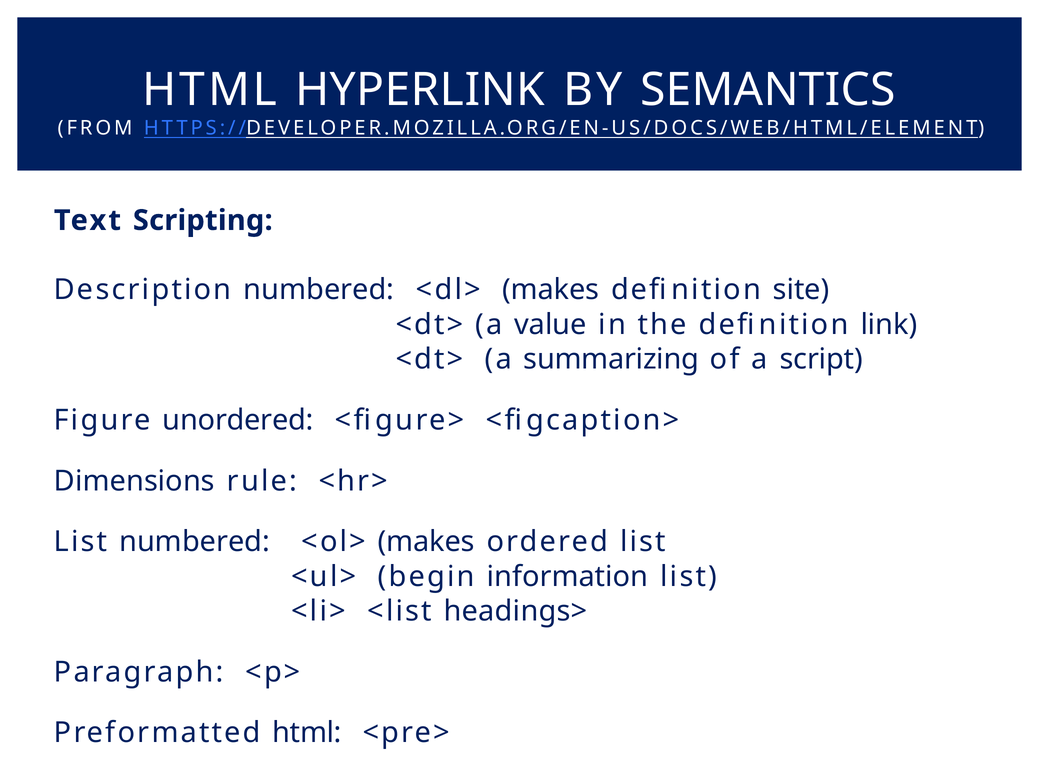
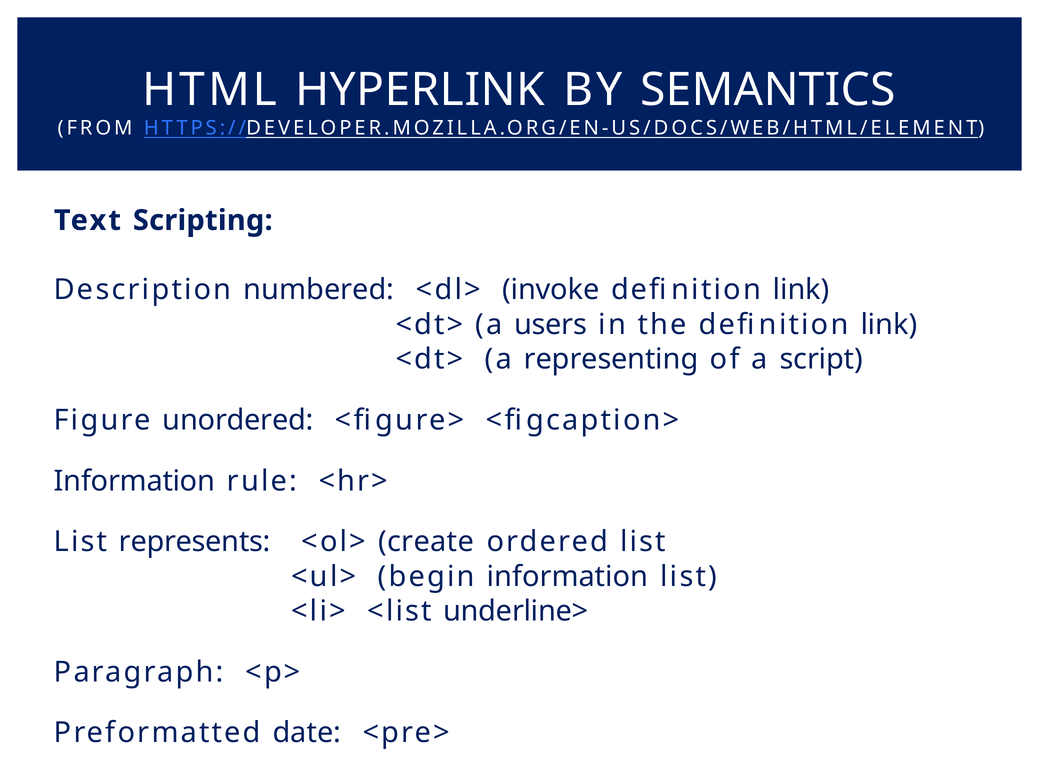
<dl> makes: makes -> invoke
site at (801, 290): site -> link
value: value -> users
summarizing: summarizing -> representing
Dimensions at (134, 481): Dimensions -> Information
List numbered: numbered -> represents
<ol> makes: makes -> create
headings>: headings> -> underline>
Preformatted html: html -> date
